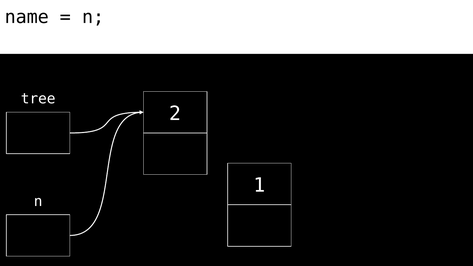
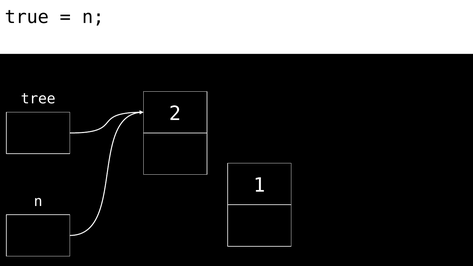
name: name -> true
